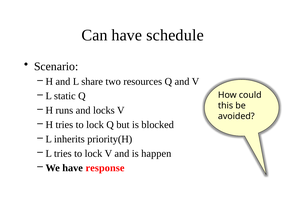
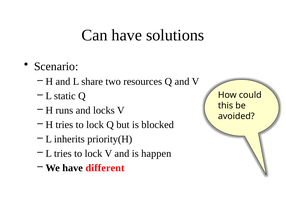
schedule: schedule -> solutions
response: response -> different
